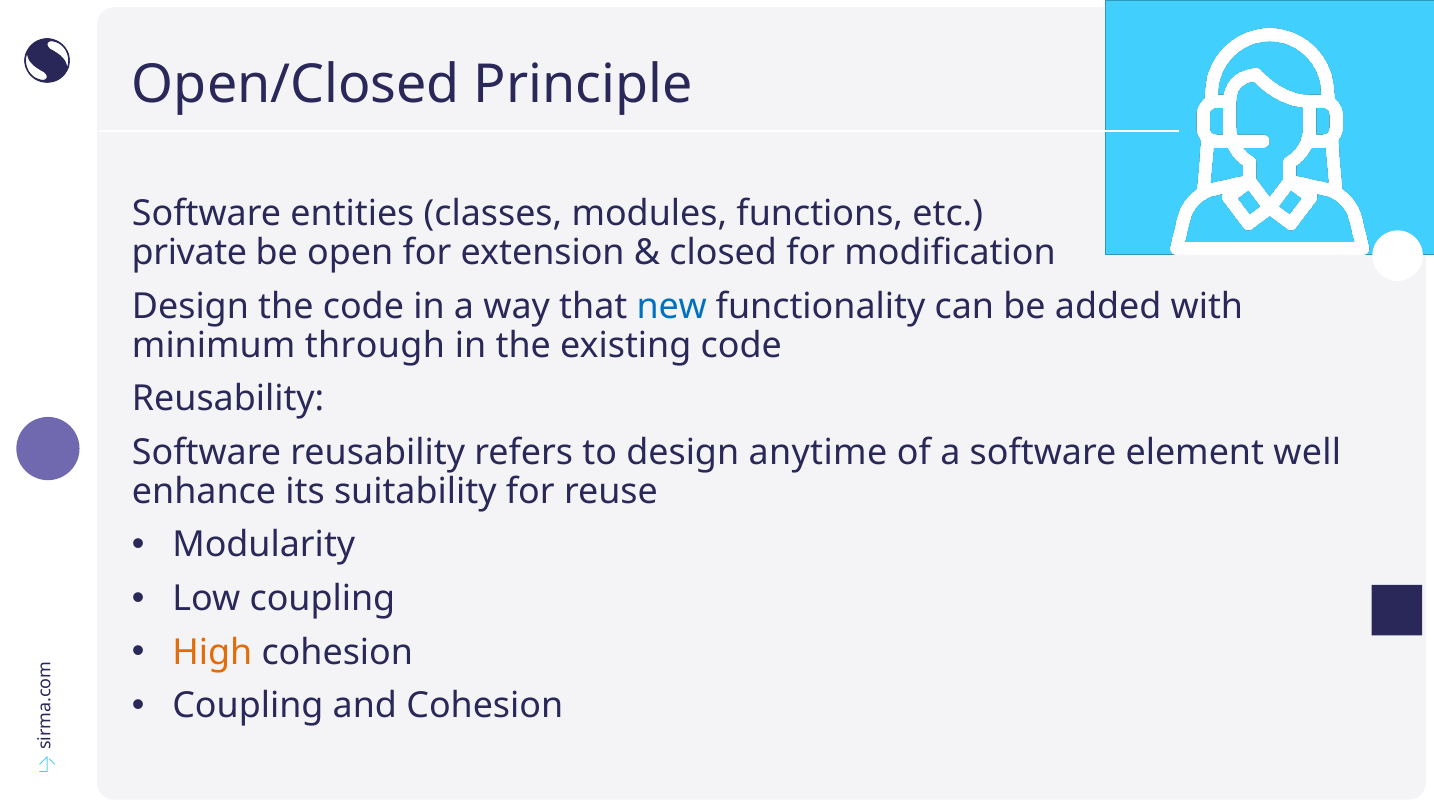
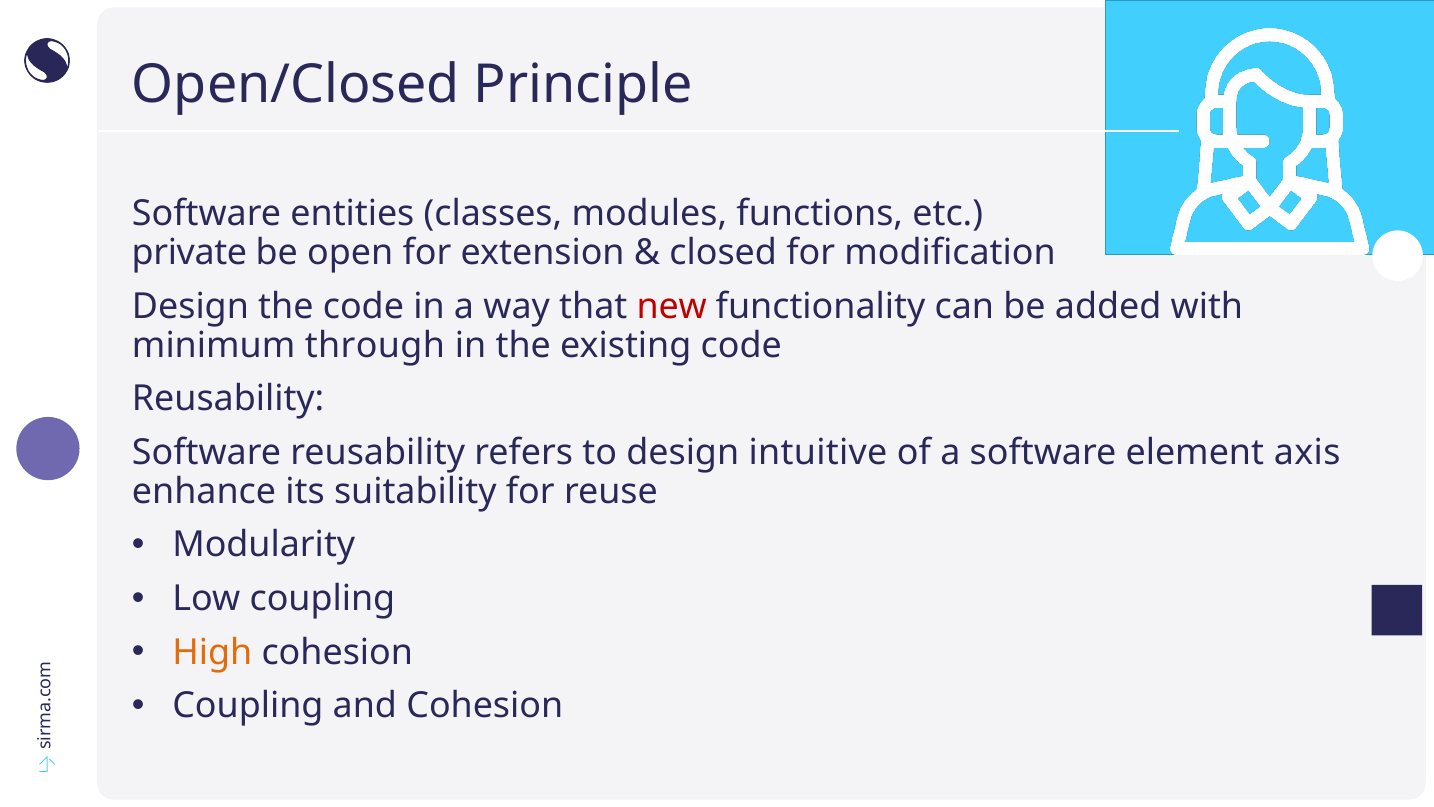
new colour: blue -> red
anytime: anytime -> intuitive
well: well -> axis
